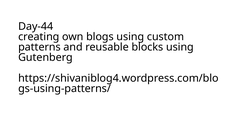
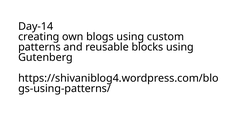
Day-44: Day-44 -> Day-14
